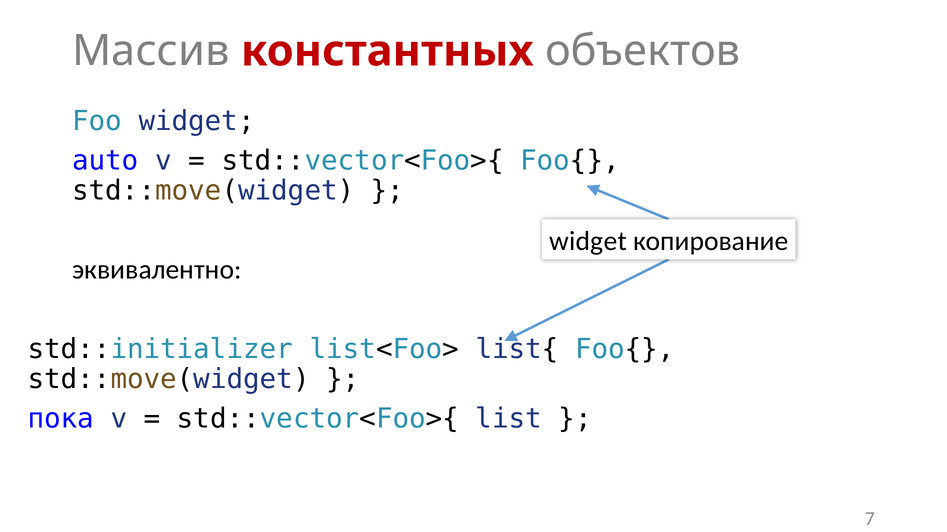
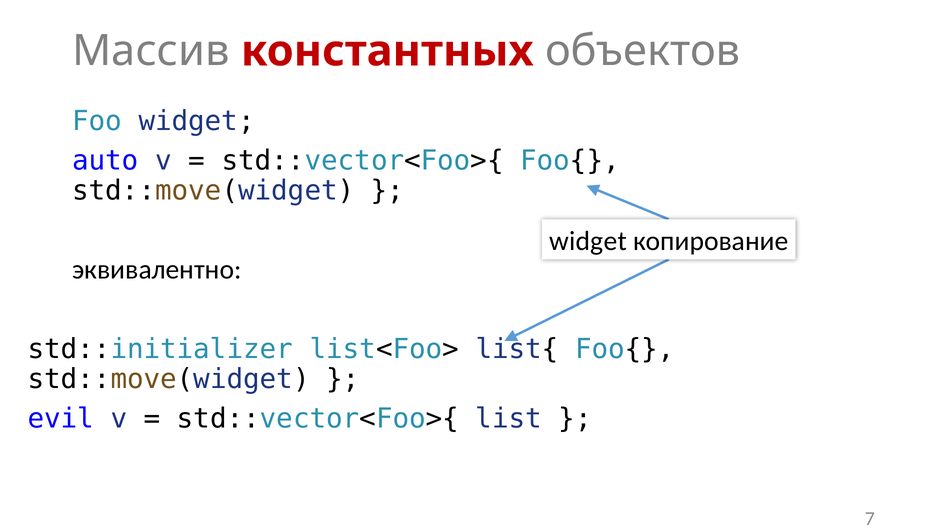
пока: пока -> evil
